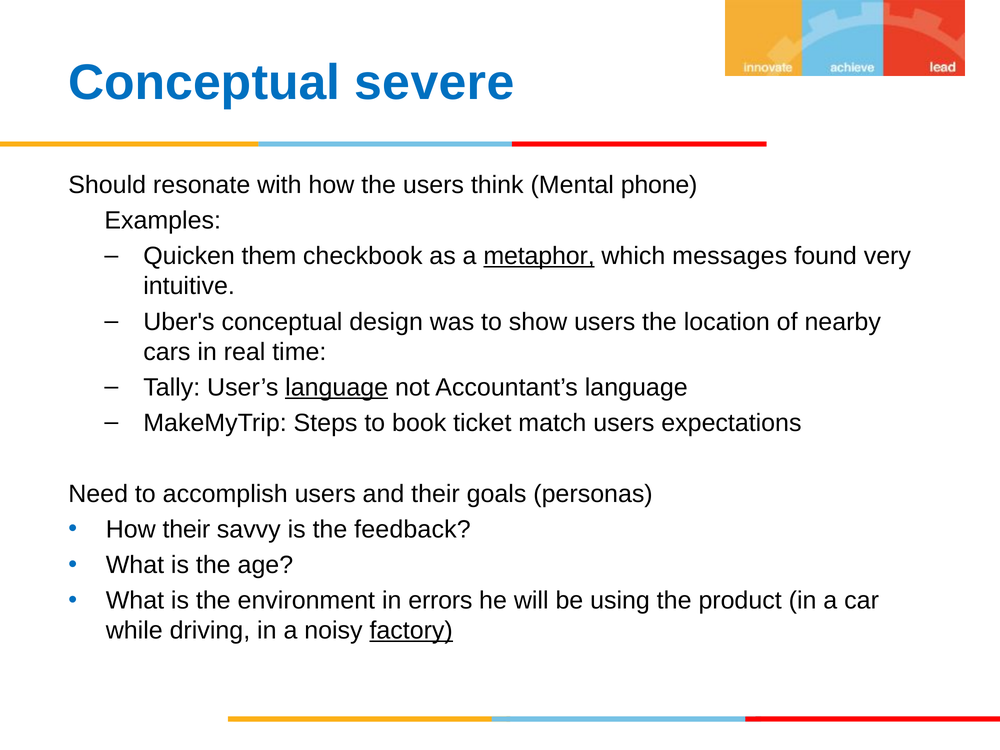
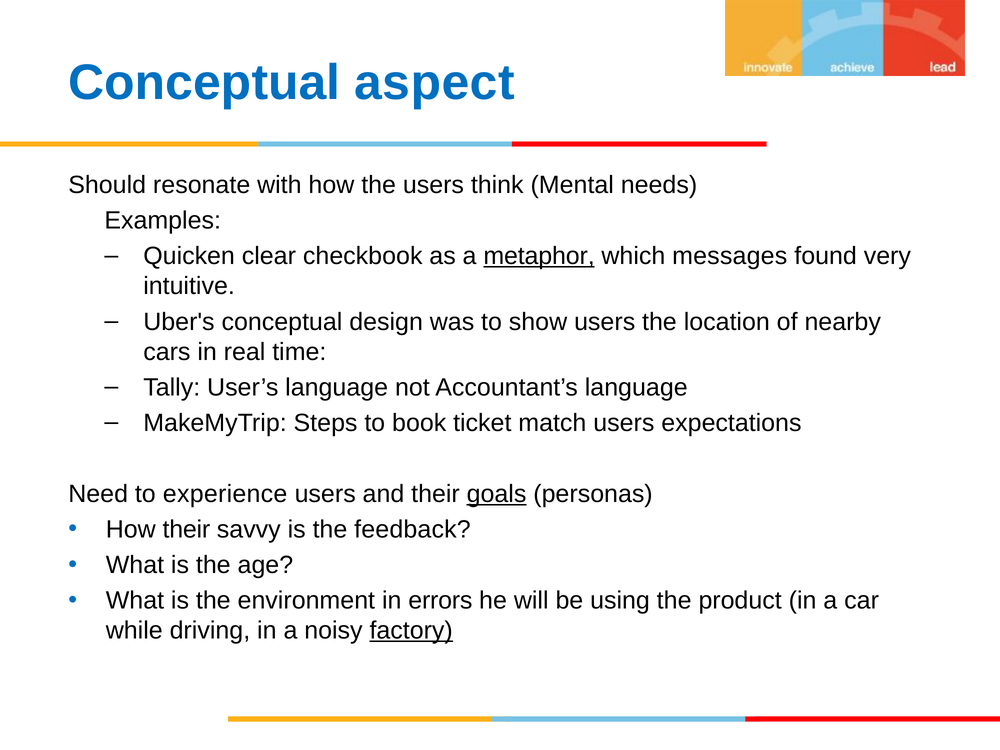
severe: severe -> aspect
phone: phone -> needs
them: them -> clear
language at (337, 387) underline: present -> none
accomplish: accomplish -> experience
goals underline: none -> present
